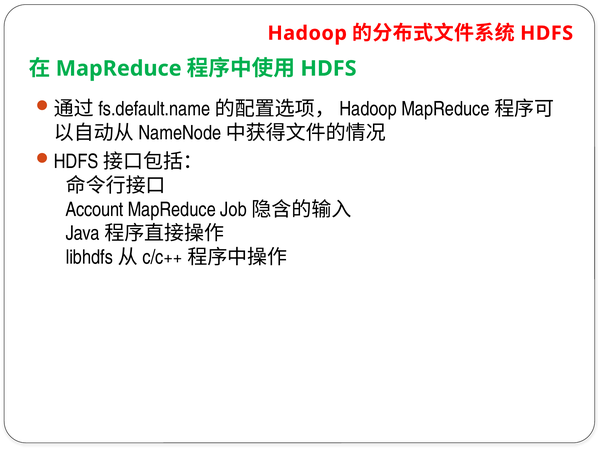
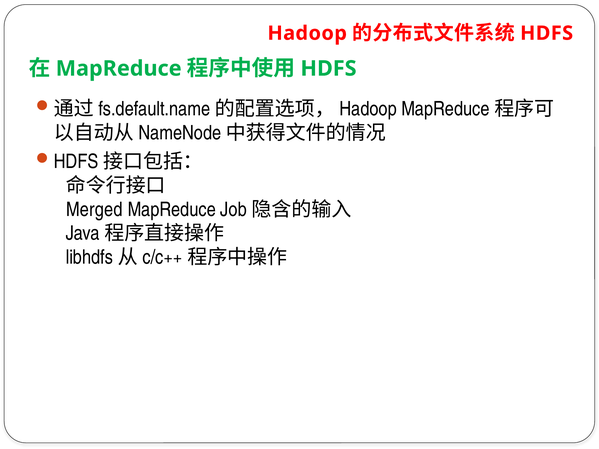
Account: Account -> Merged
